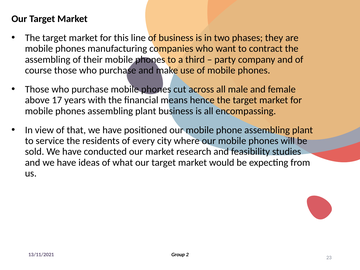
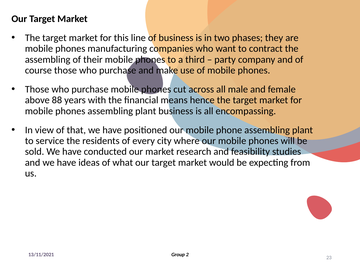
17: 17 -> 88
